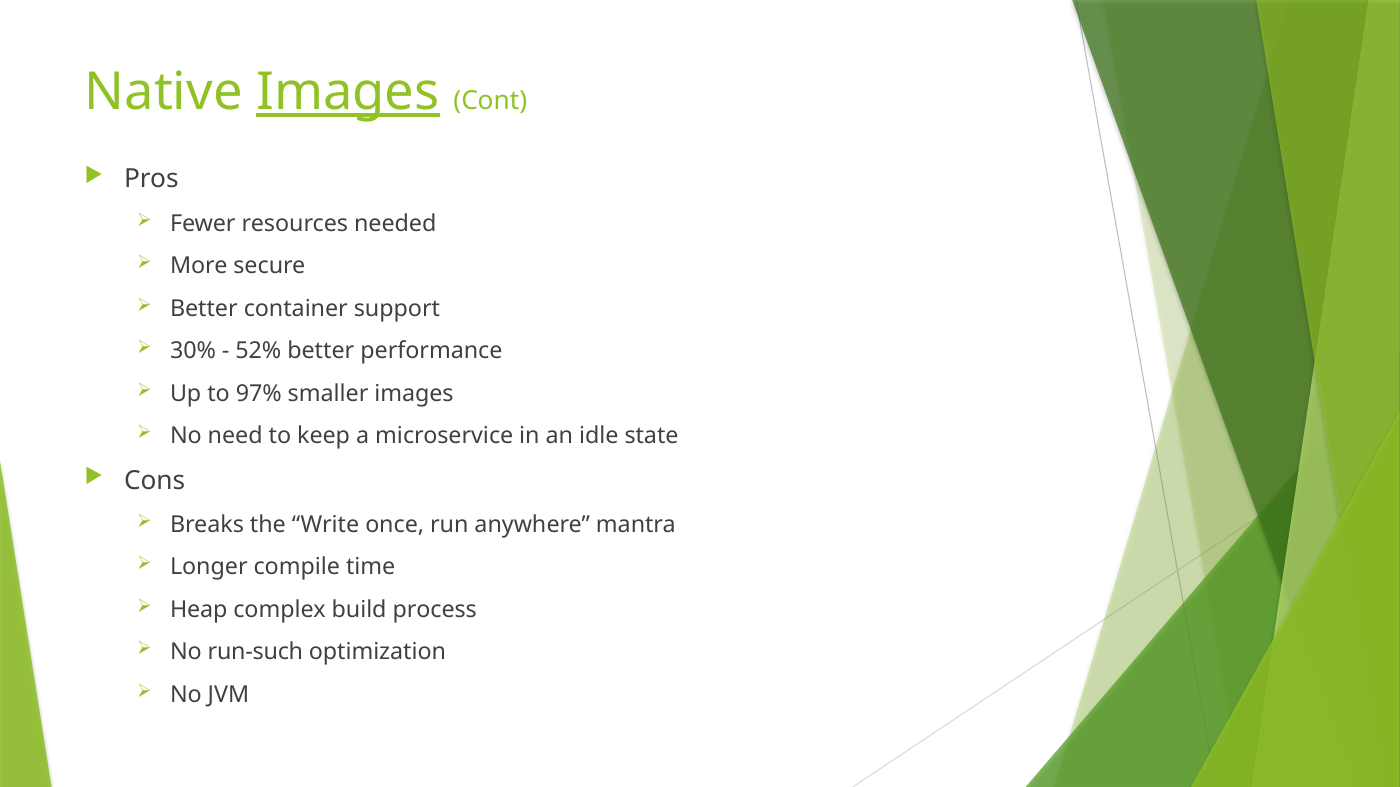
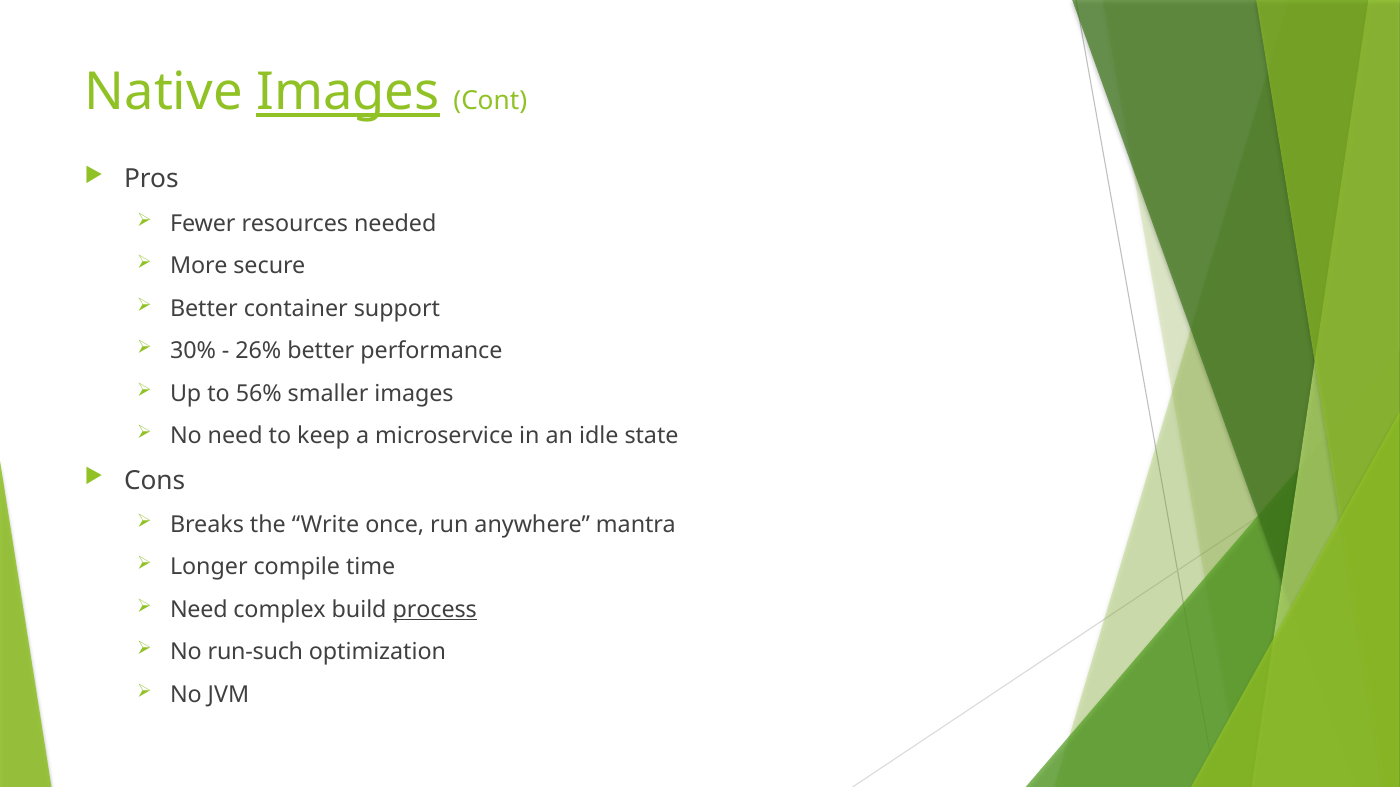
52%: 52% -> 26%
97%: 97% -> 56%
Heap at (199, 610): Heap -> Need
process underline: none -> present
